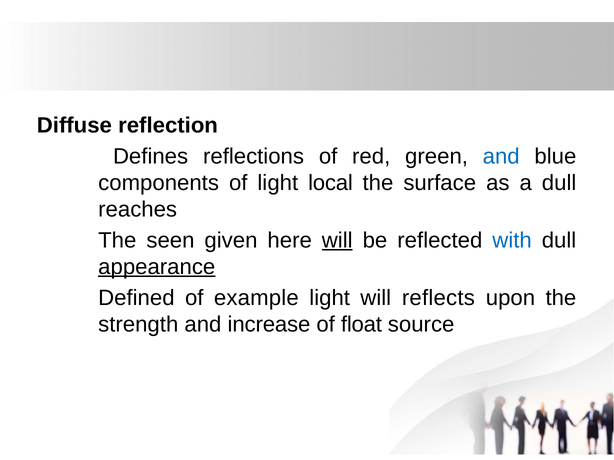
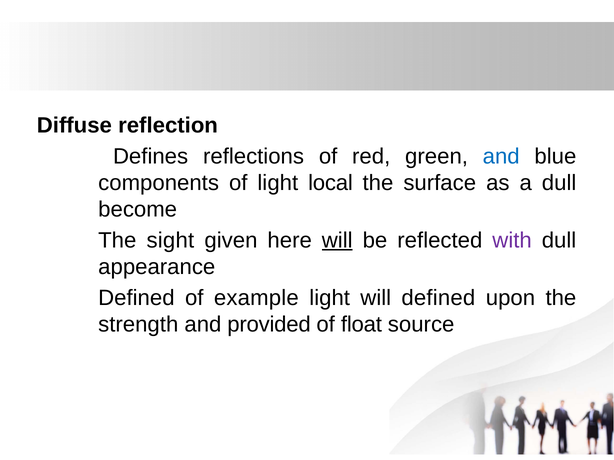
reaches: reaches -> become
seen: seen -> sight
with colour: blue -> purple
appearance underline: present -> none
will reflects: reflects -> defined
increase: increase -> provided
